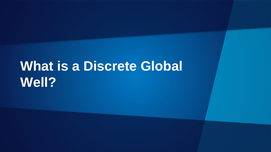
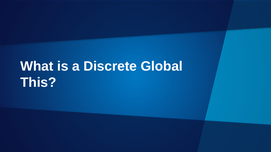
Well: Well -> This
